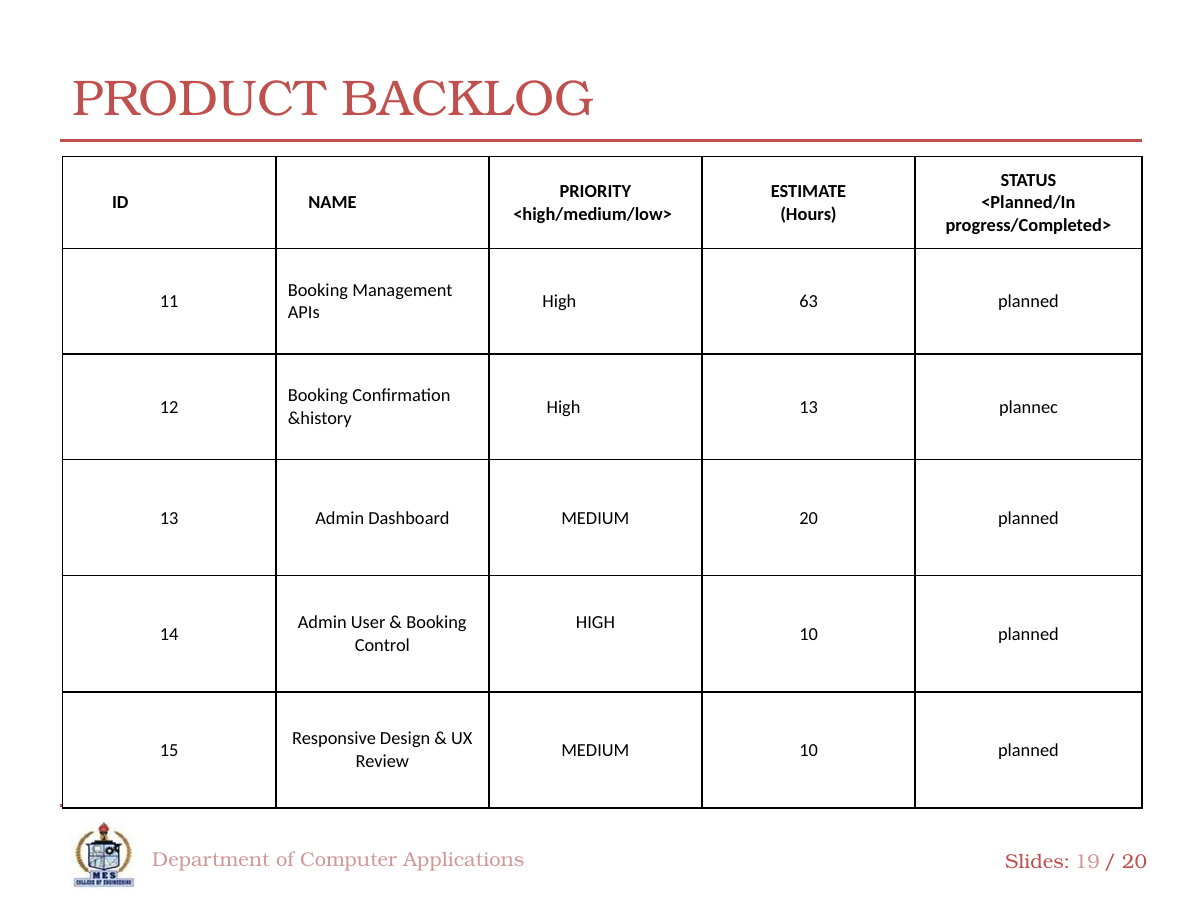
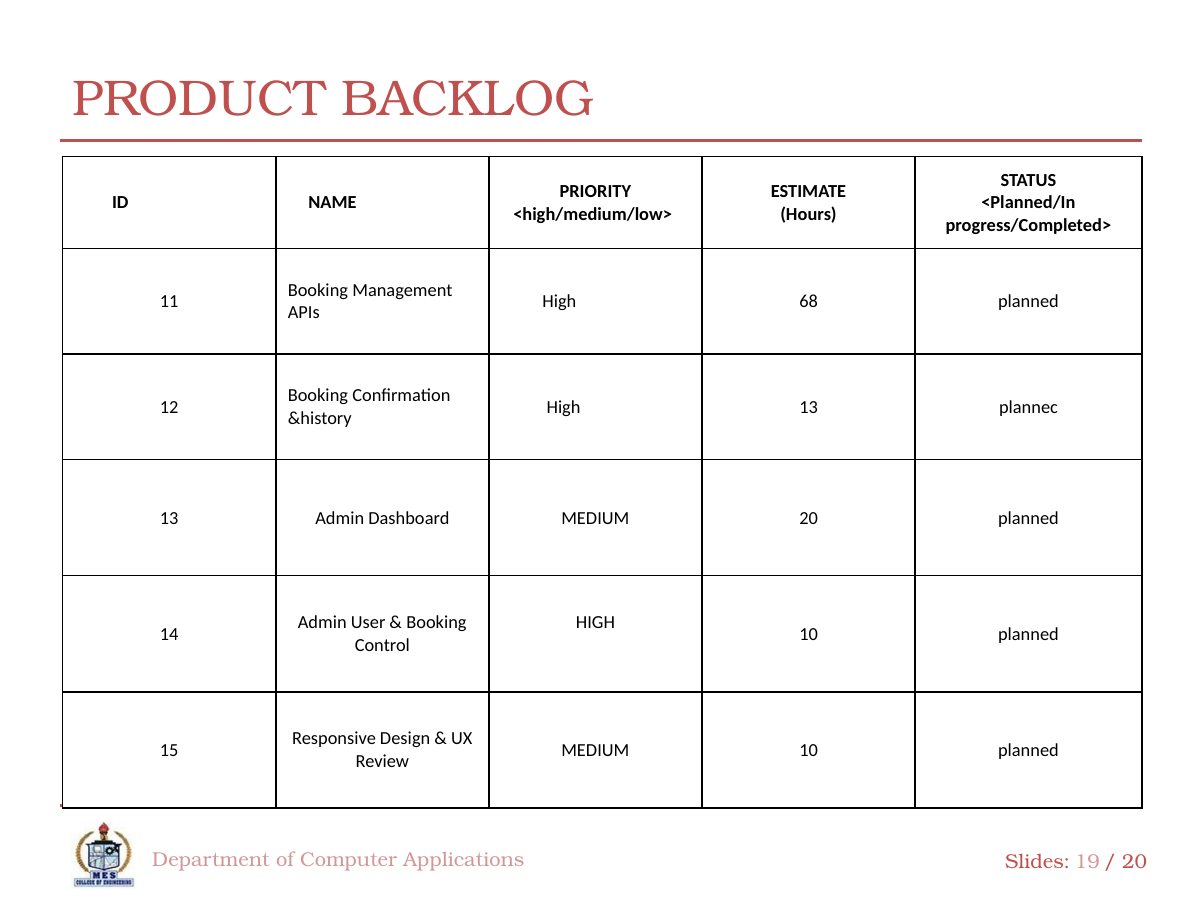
63: 63 -> 68
